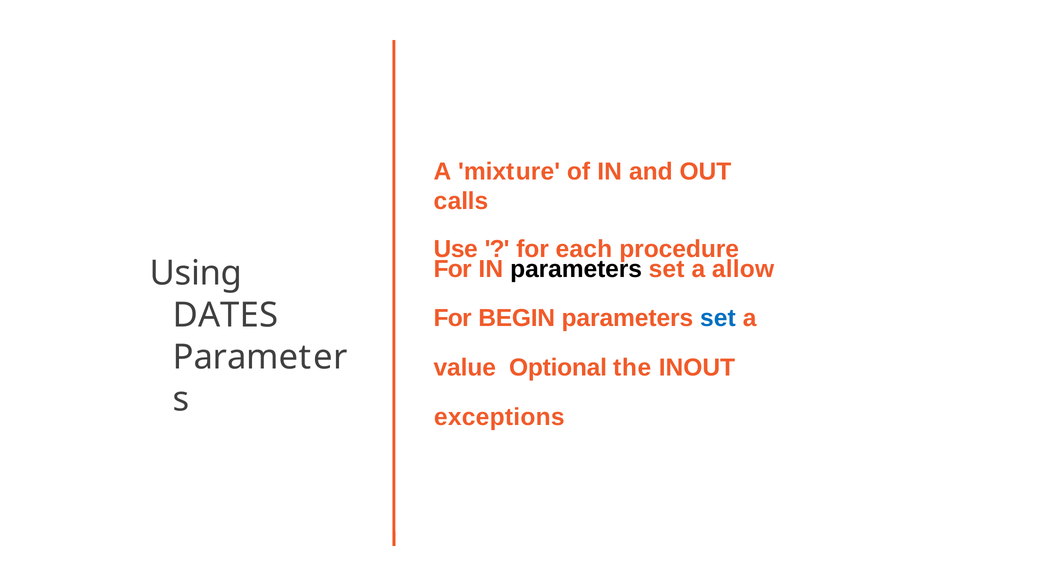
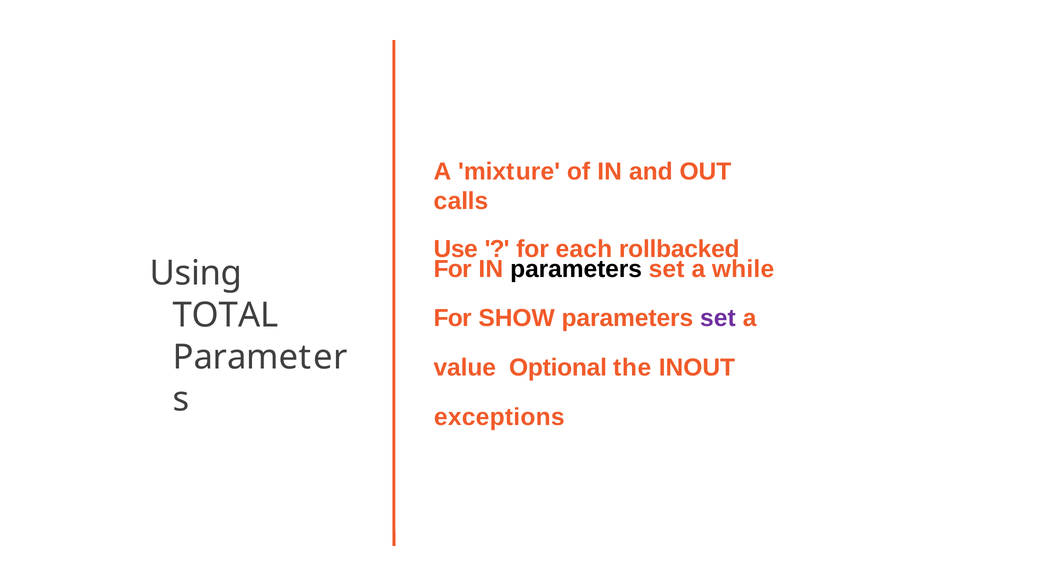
procedure: procedure -> rollbacked
allow: allow -> while
DATES: DATES -> TOTAL
BEGIN: BEGIN -> SHOW
set at (718, 318) colour: blue -> purple
